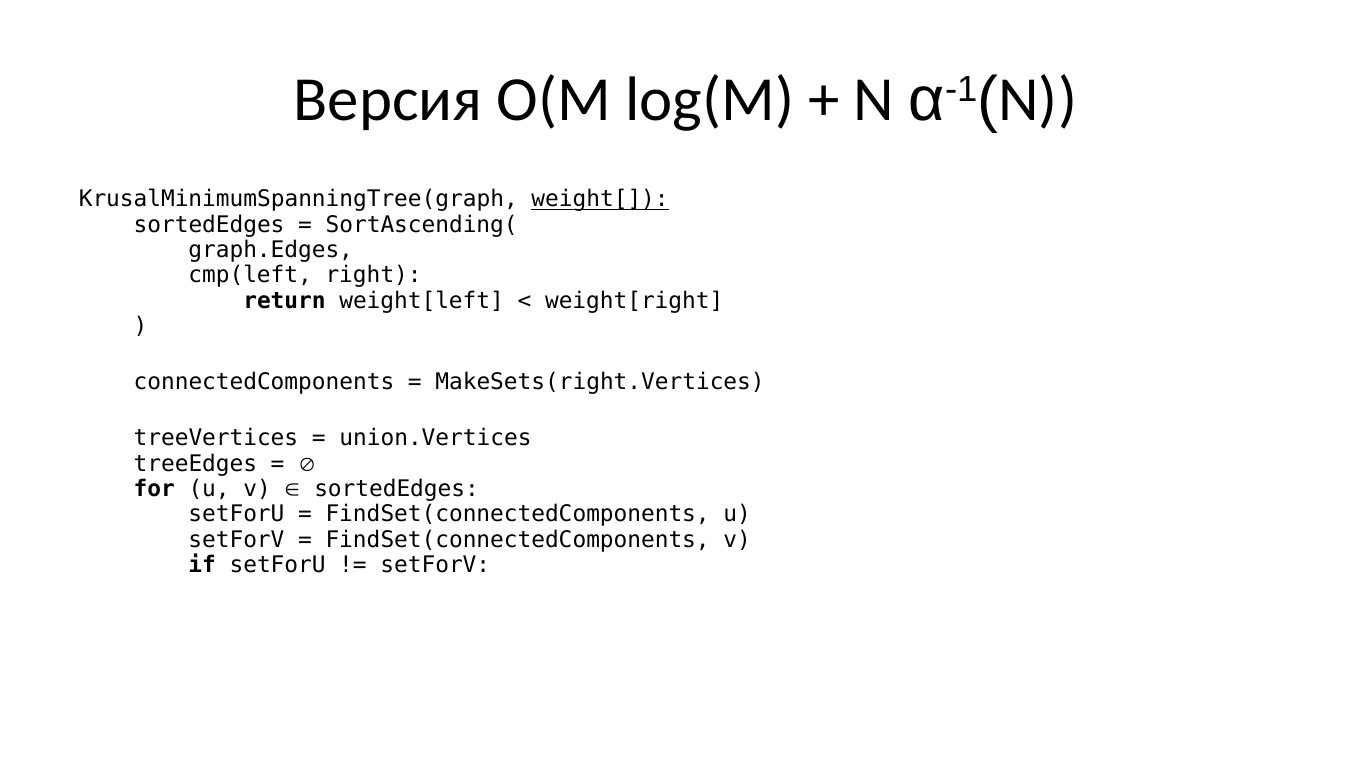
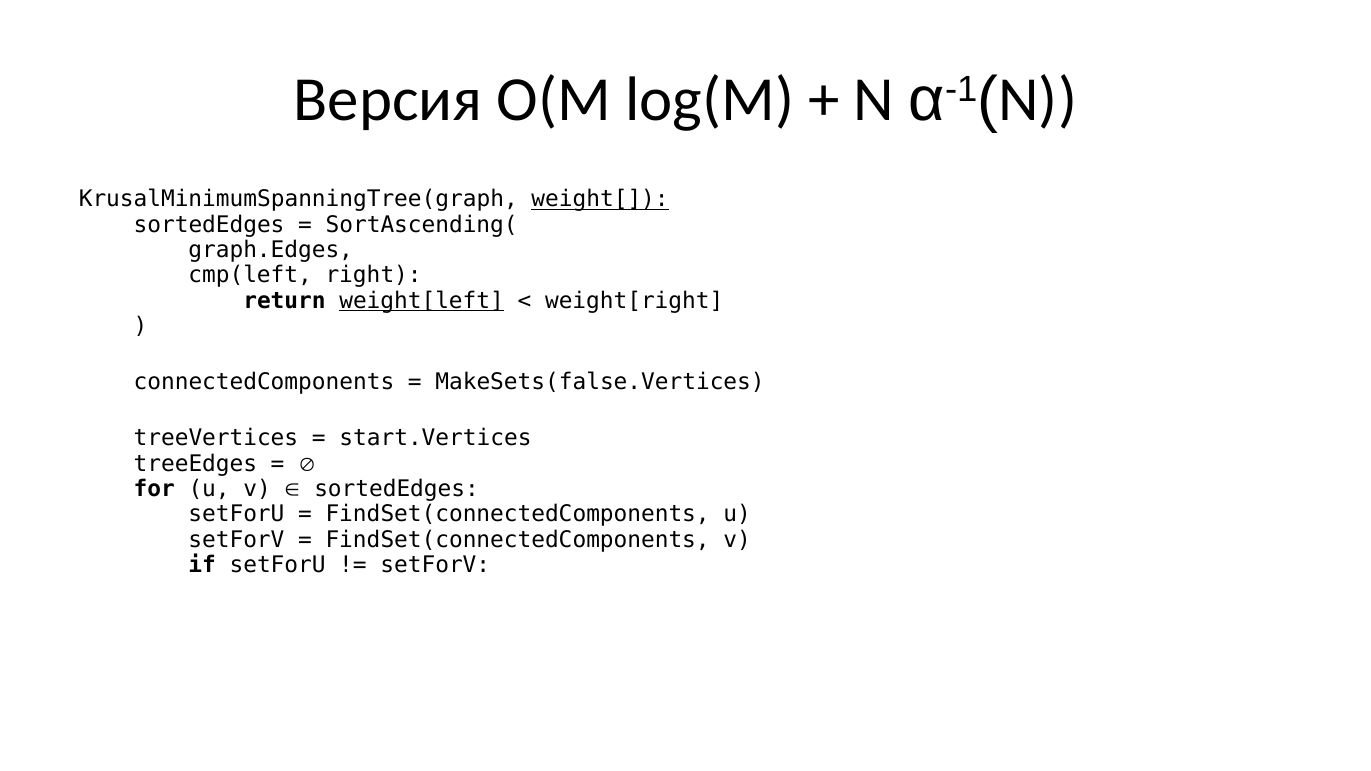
weight[left underline: none -> present
MakeSets(right.Vertices: MakeSets(right.Vertices -> MakeSets(false.Vertices
union.Vertices: union.Vertices -> start.Vertices
